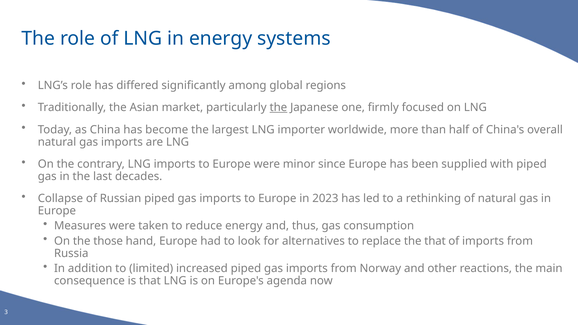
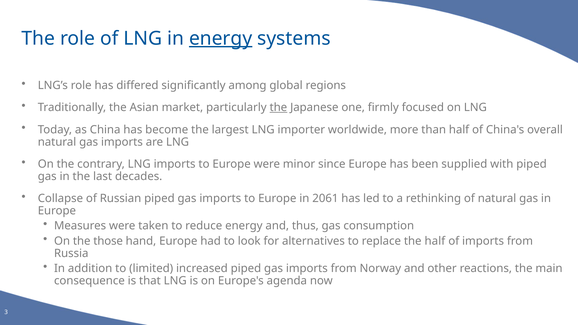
energy at (221, 38) underline: none -> present
2023: 2023 -> 2061
the that: that -> half
